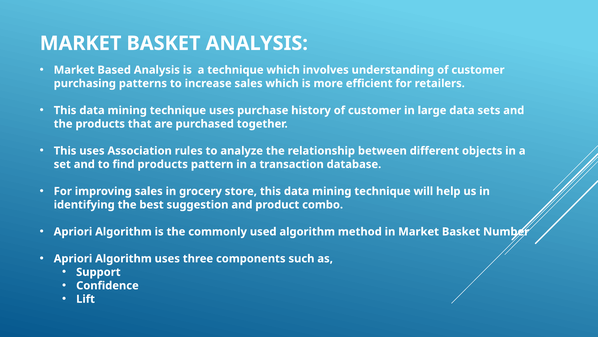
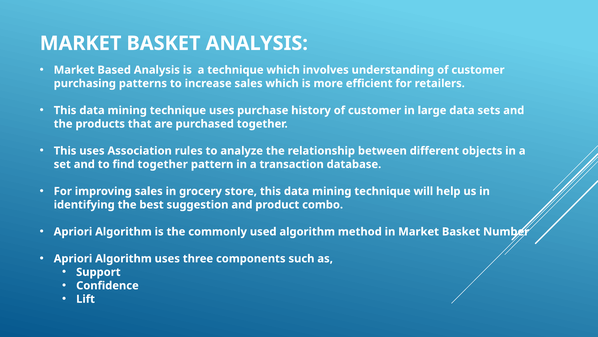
find products: products -> together
